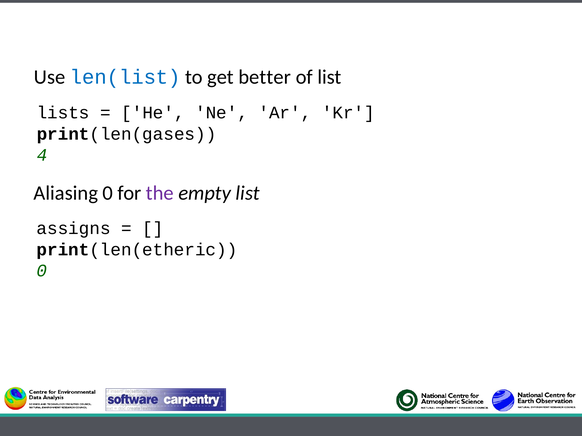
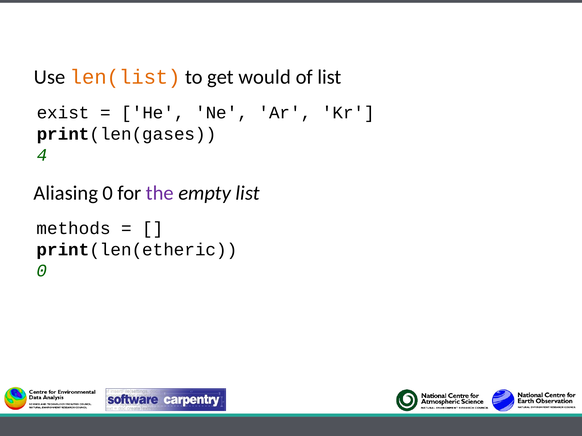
len(list colour: blue -> orange
better: better -> would
lists: lists -> exist
assigns: assigns -> methods
